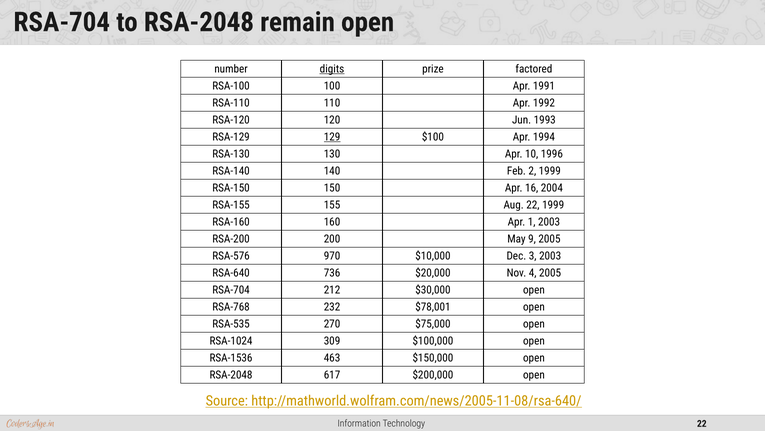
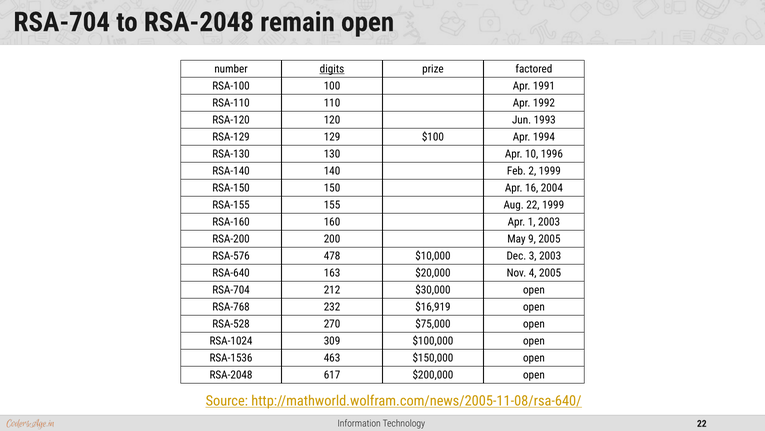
129 underline: present -> none
970: 970 -> 478
736: 736 -> 163
$78,001: $78,001 -> $16,919
RSA-535: RSA-535 -> RSA-528
